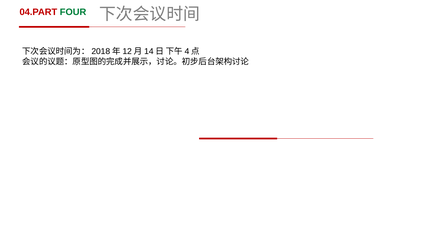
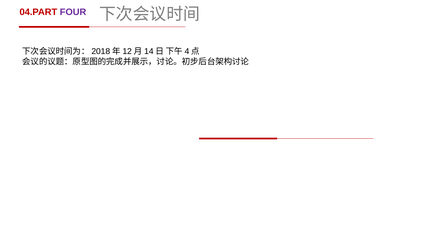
FOUR colour: green -> purple
